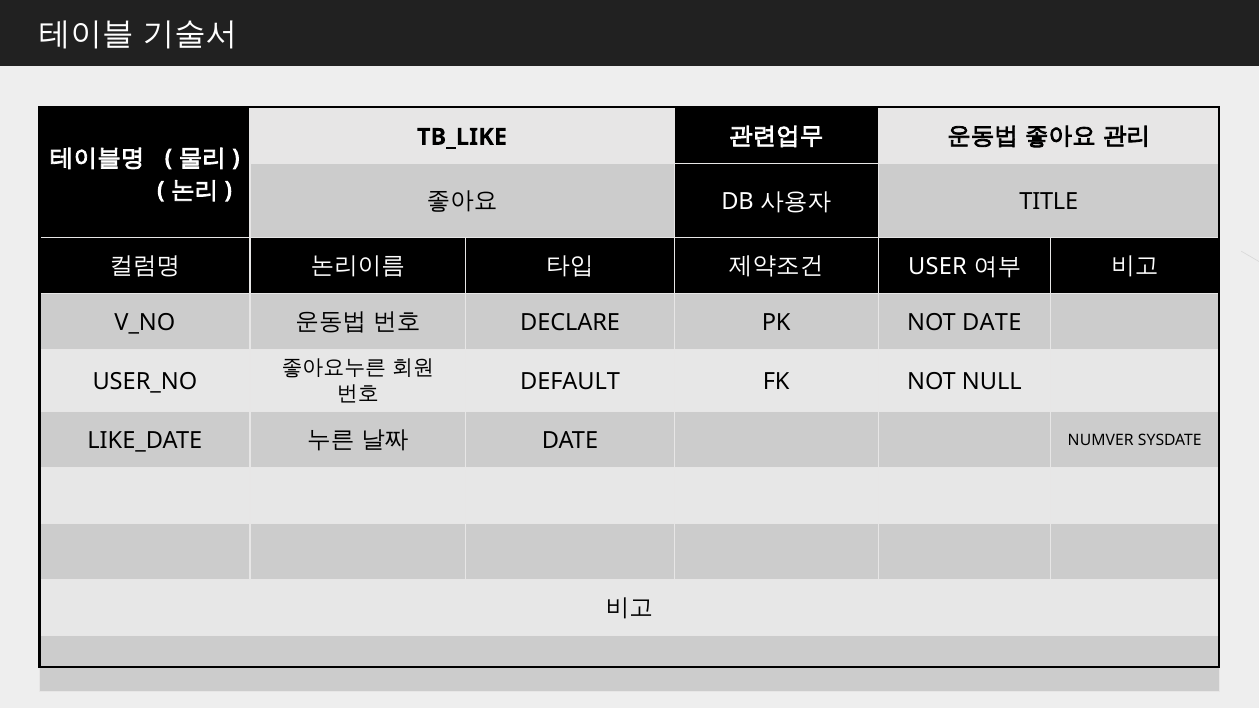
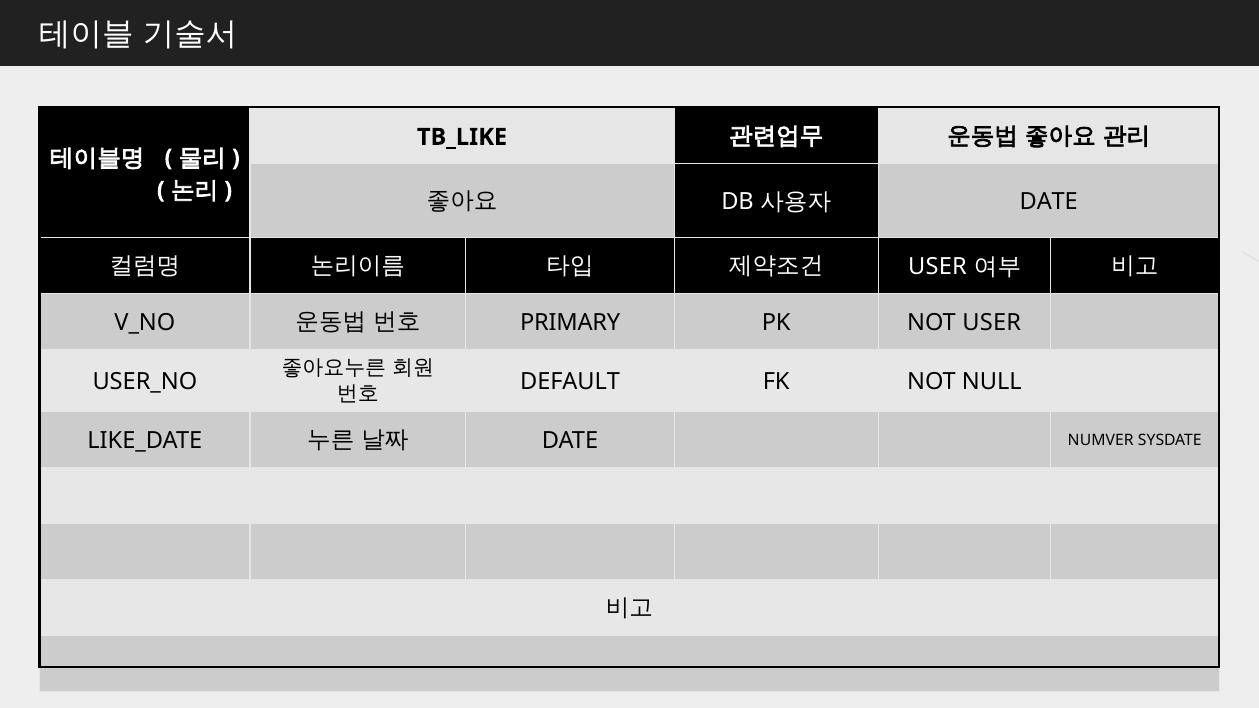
TITLE at (1049, 202): TITLE -> DATE
DECLARE: DECLARE -> PRIMARY
NOT DATE: DATE -> USER
